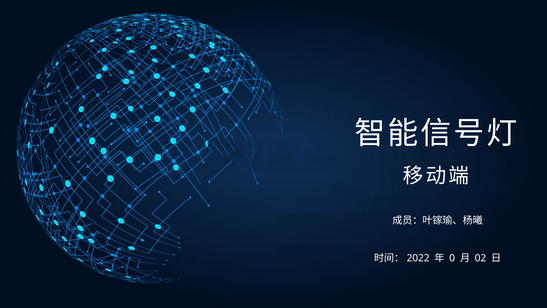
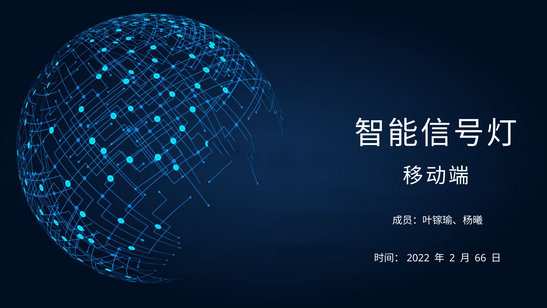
0: 0 -> 2
02: 02 -> 66
